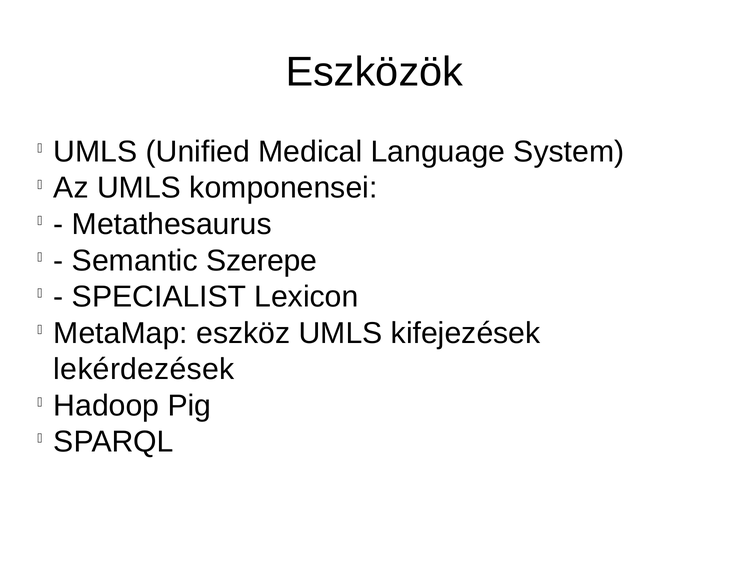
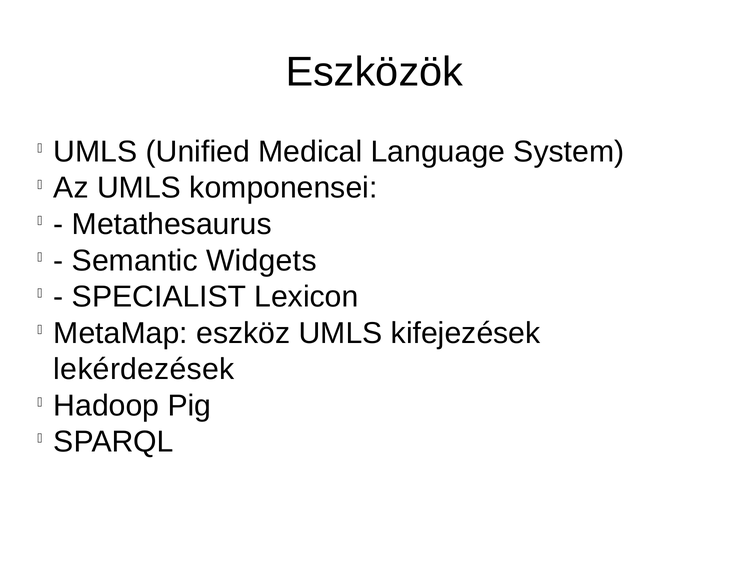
Szerepe: Szerepe -> Widgets
